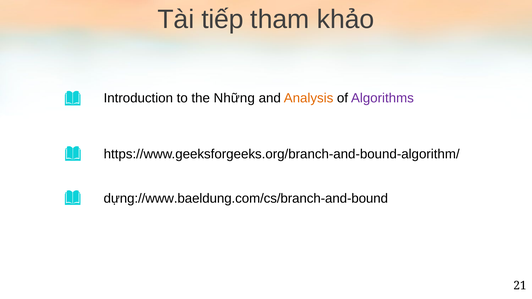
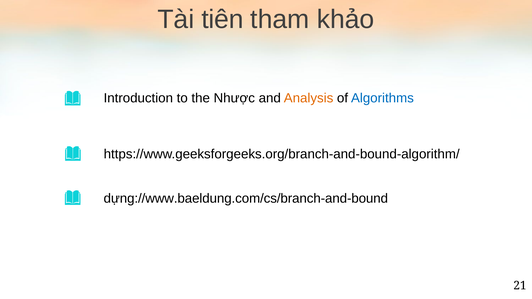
tiếp: tiếp -> tiên
Những: Những -> Nhược
Algorithms colour: purple -> blue
